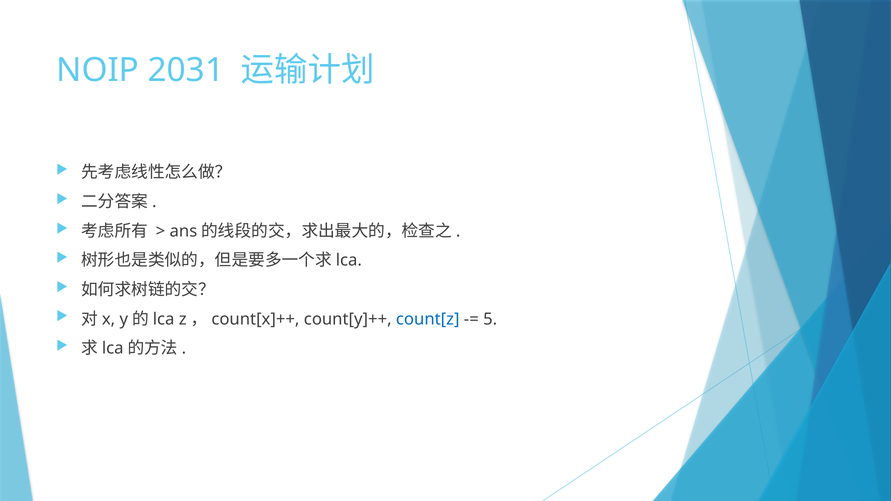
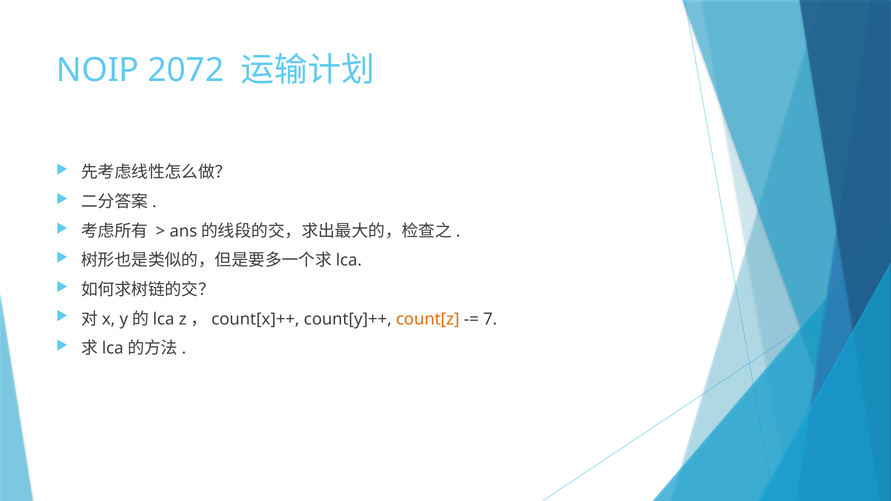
2031: 2031 -> 2072
count[z colour: blue -> orange
5: 5 -> 7
